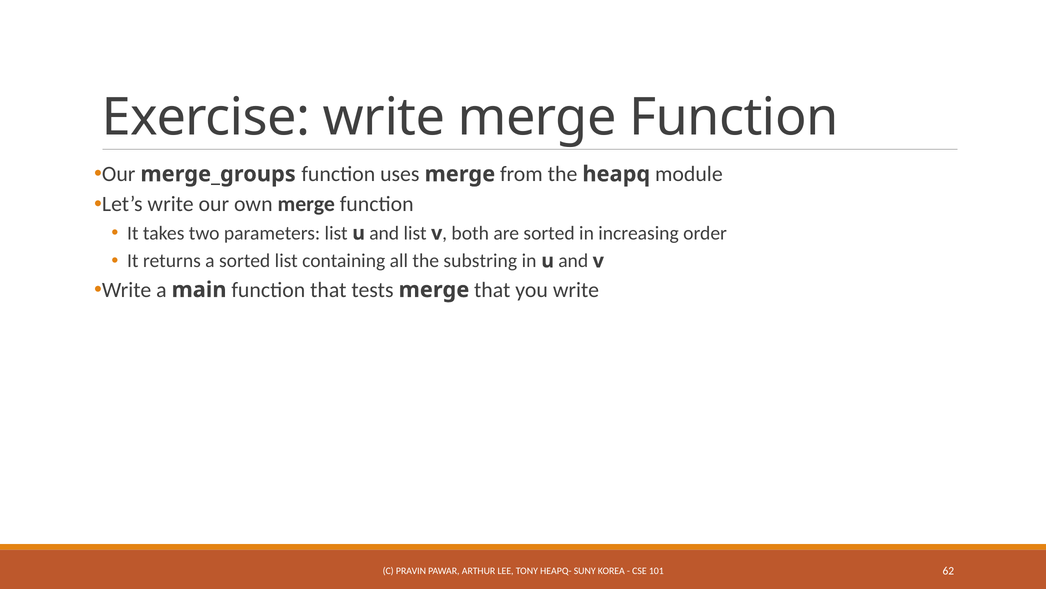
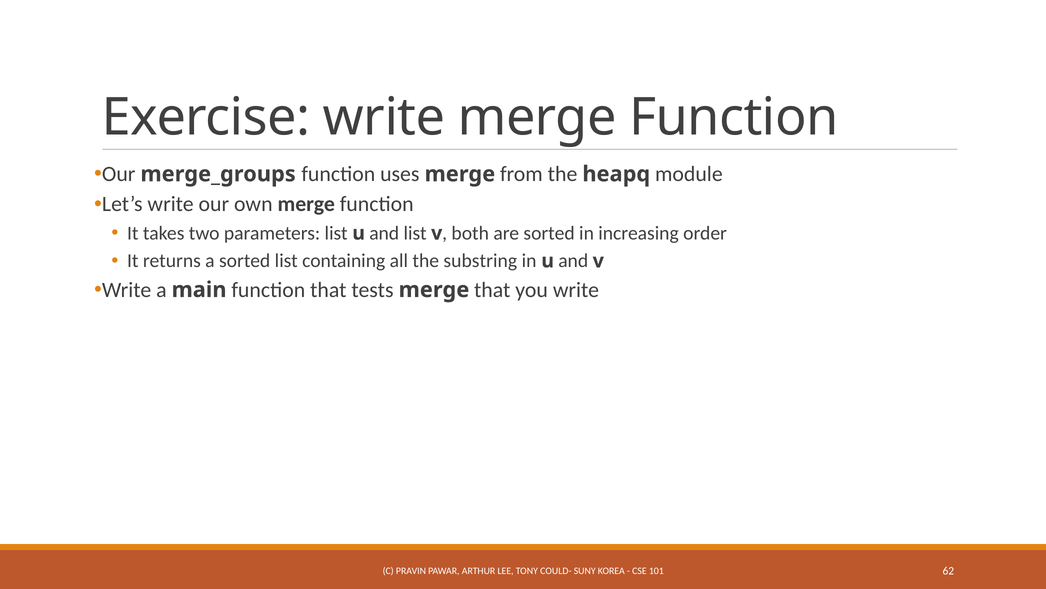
HEAPQ-: HEAPQ- -> COULD-
